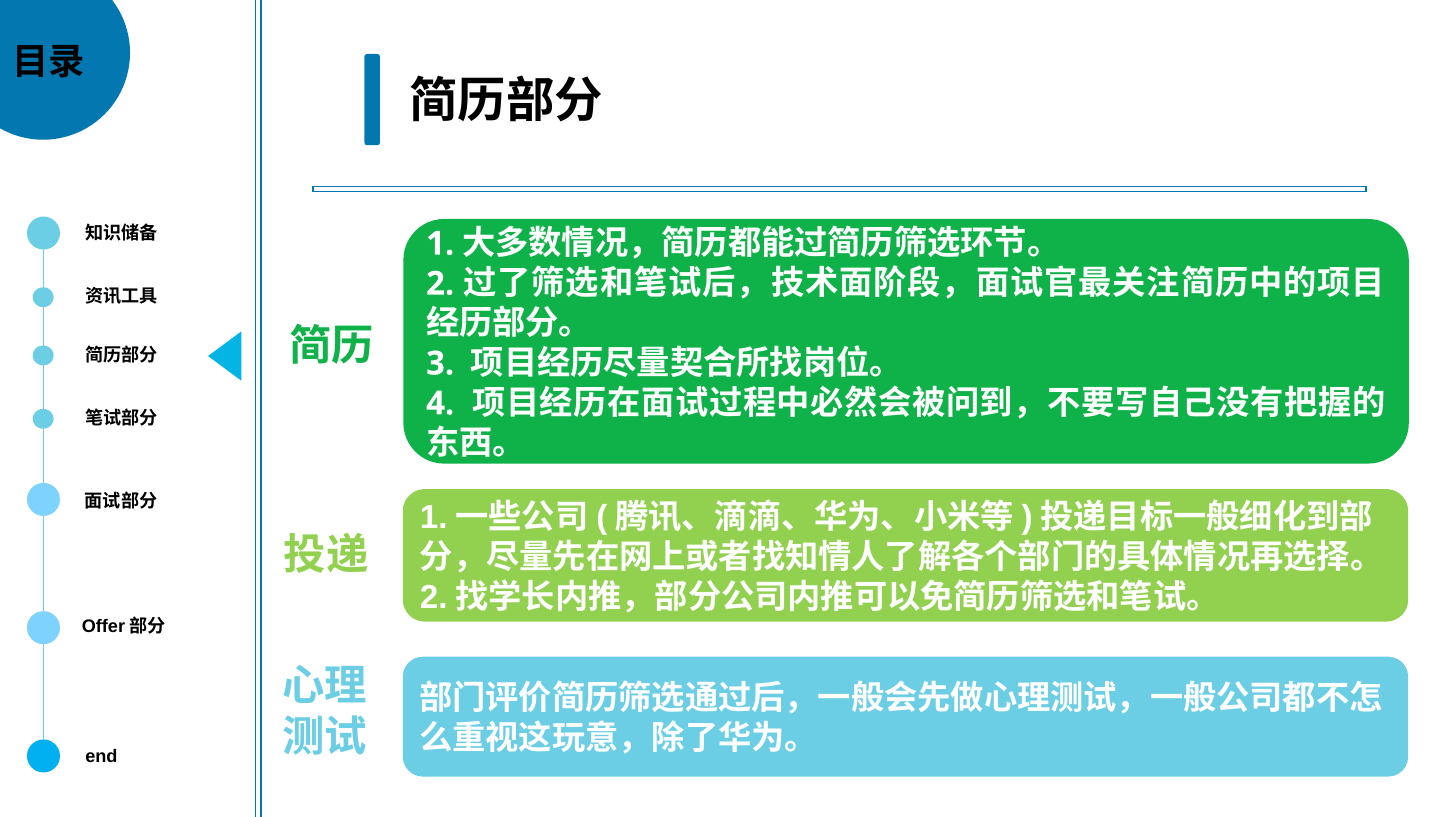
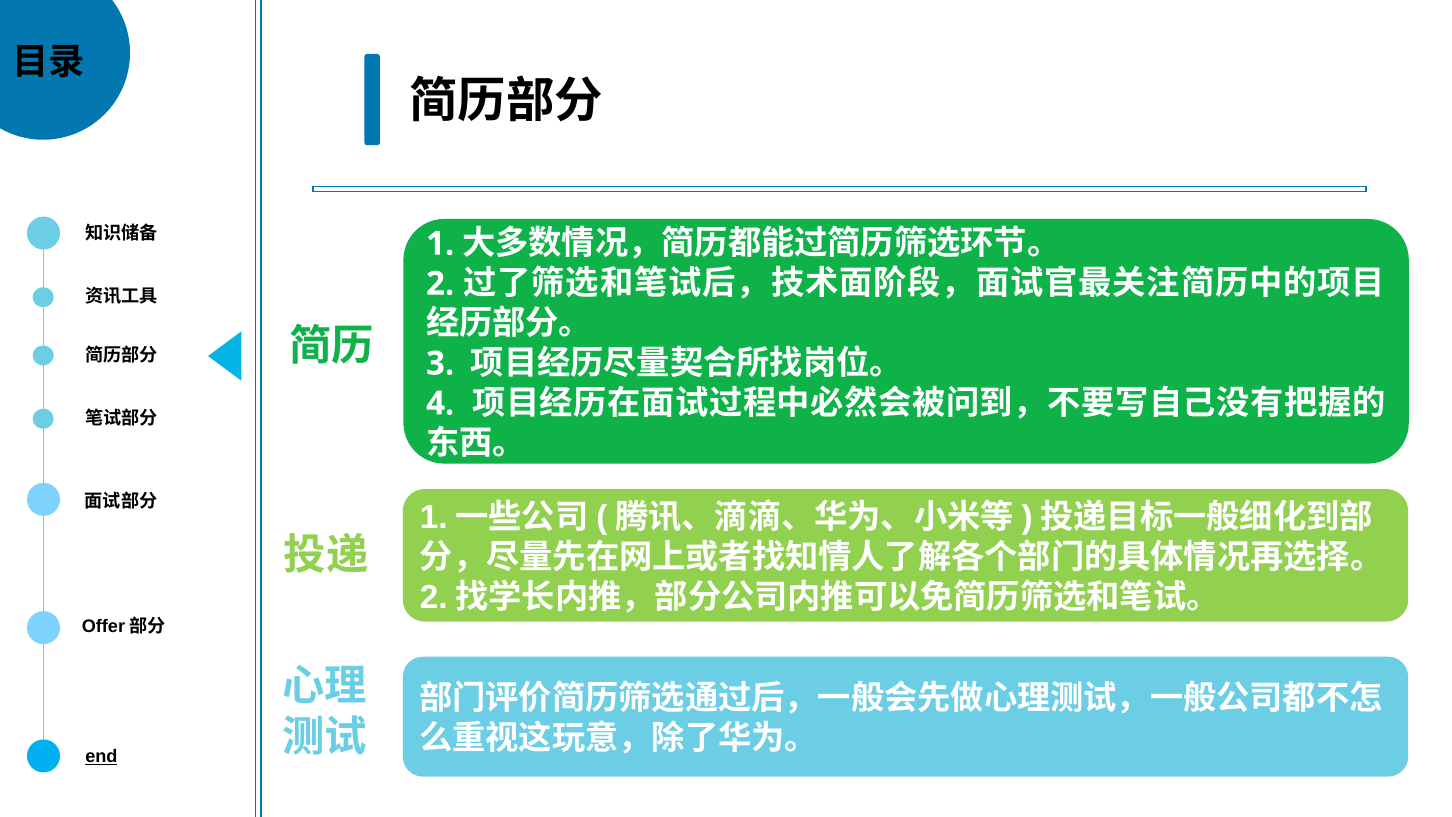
end underline: none -> present
